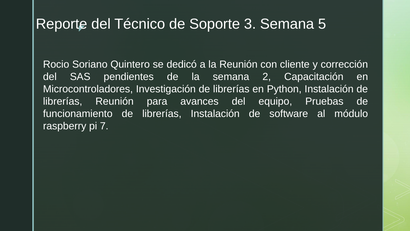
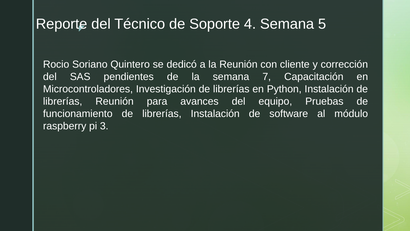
3: 3 -> 4
2: 2 -> 7
7: 7 -> 3
